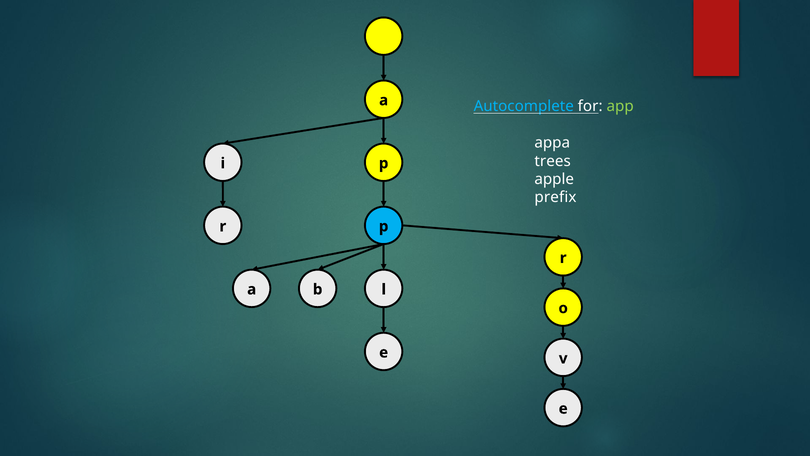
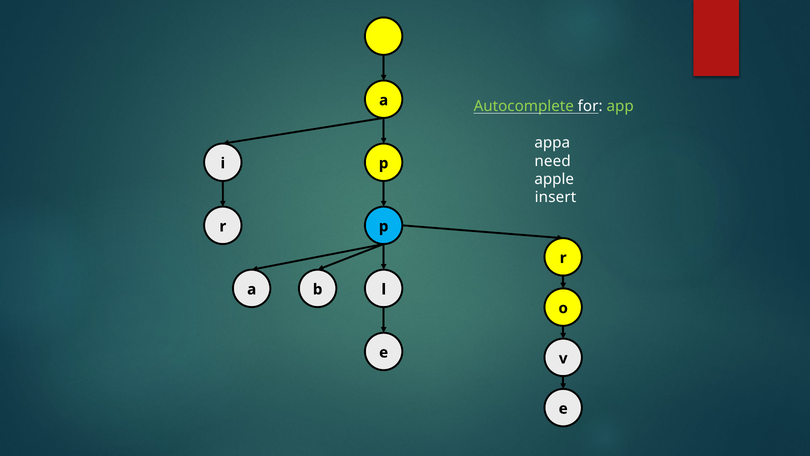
Autocomplete colour: light blue -> light green
trees: trees -> need
prefix: prefix -> insert
